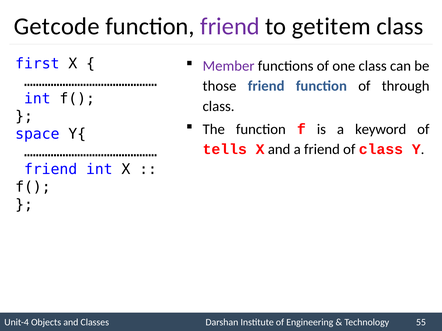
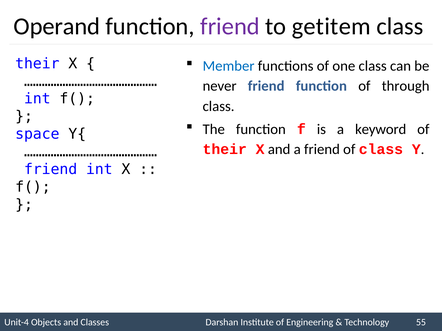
Getcode: Getcode -> Operand
first at (37, 64): first -> their
Member colour: purple -> blue
those: those -> never
tells at (225, 150): tells -> their
